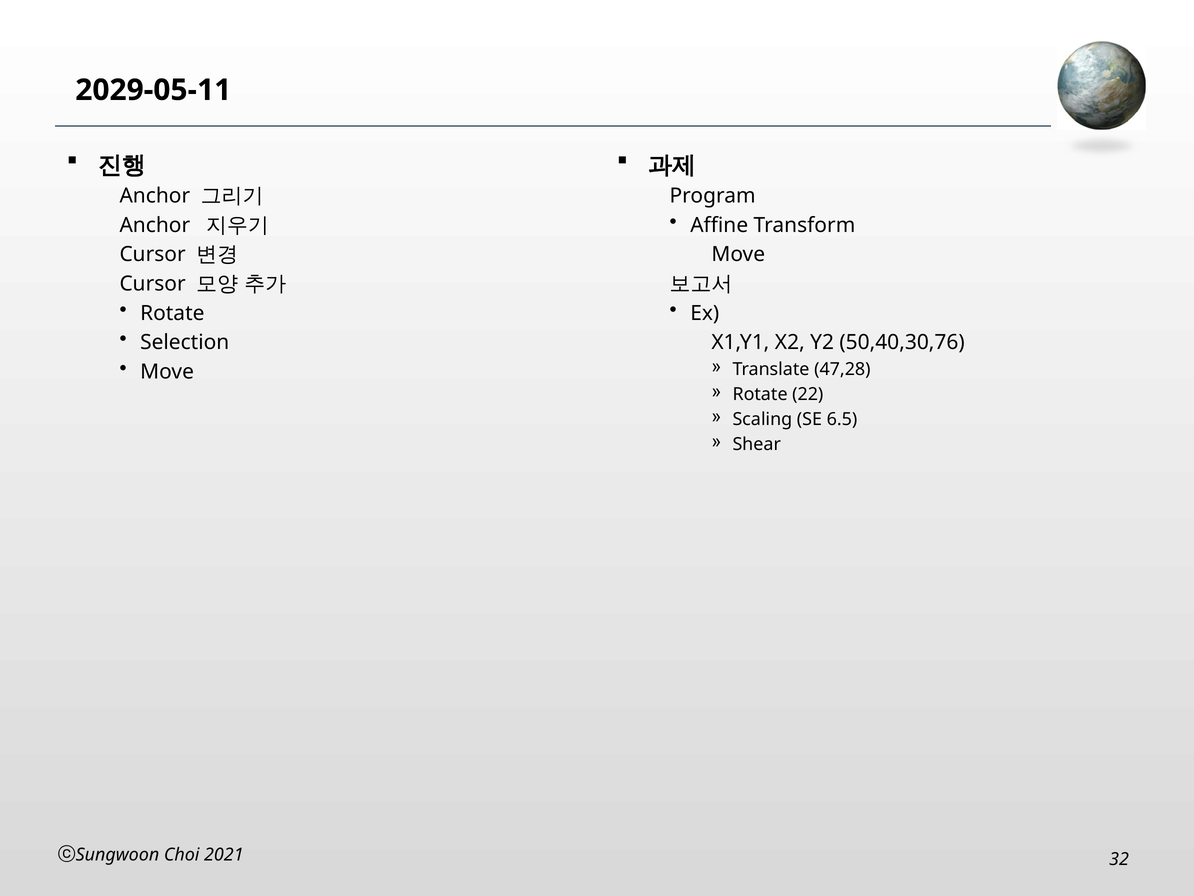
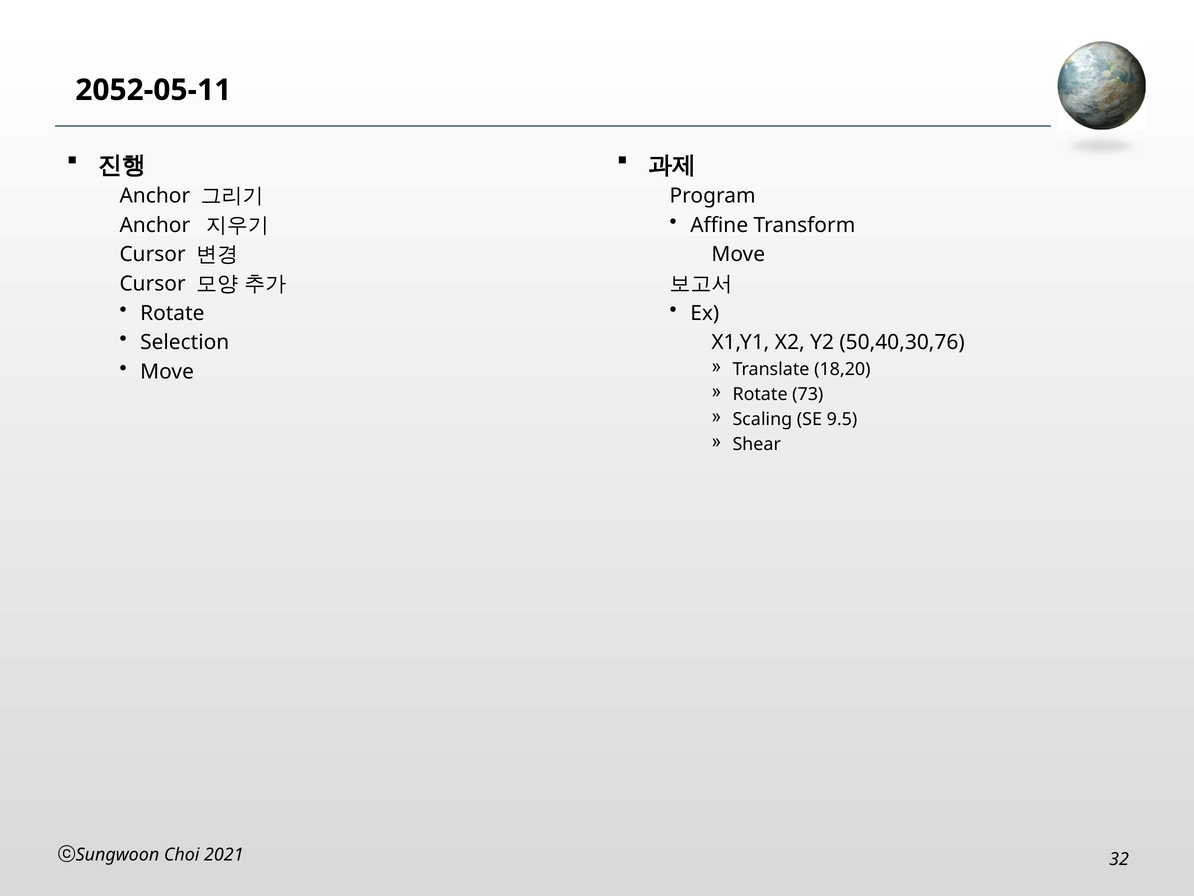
2029-05-11: 2029-05-11 -> 2052-05-11
47,28: 47,28 -> 18,20
22: 22 -> 73
6.5: 6.5 -> 9.5
